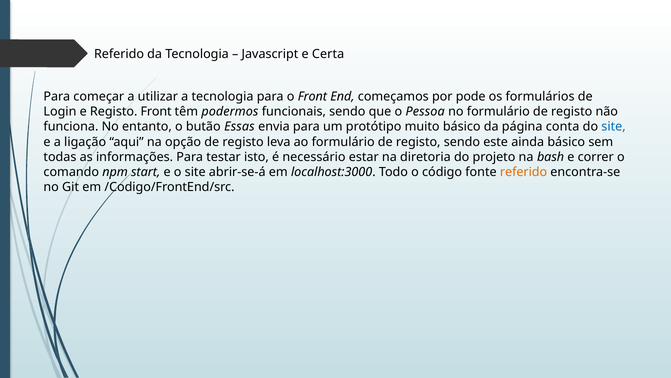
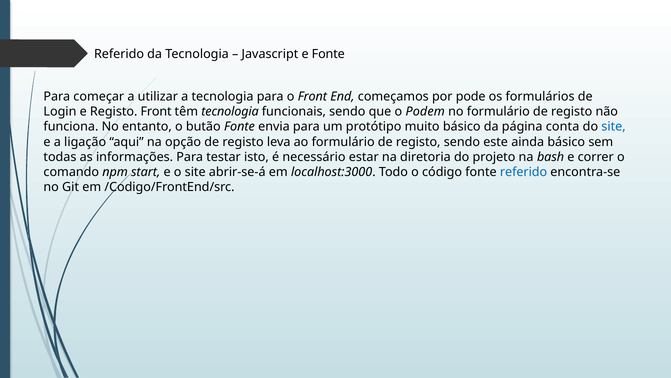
e Certa: Certa -> Fonte
têm podermos: podermos -> tecnologia
Pessoa: Pessoa -> Podem
butão Essas: Essas -> Fonte
referido at (524, 172) colour: orange -> blue
